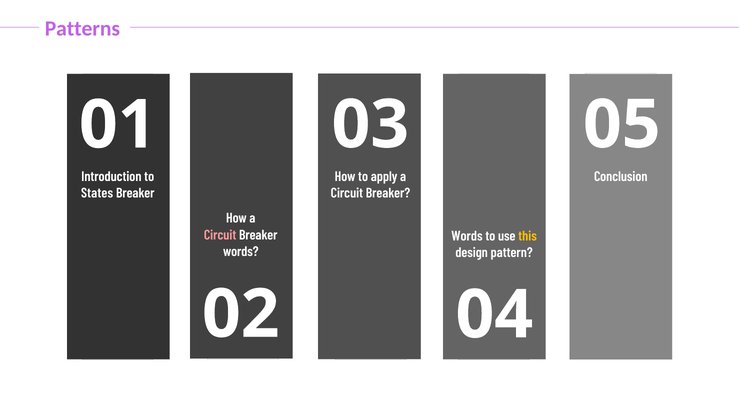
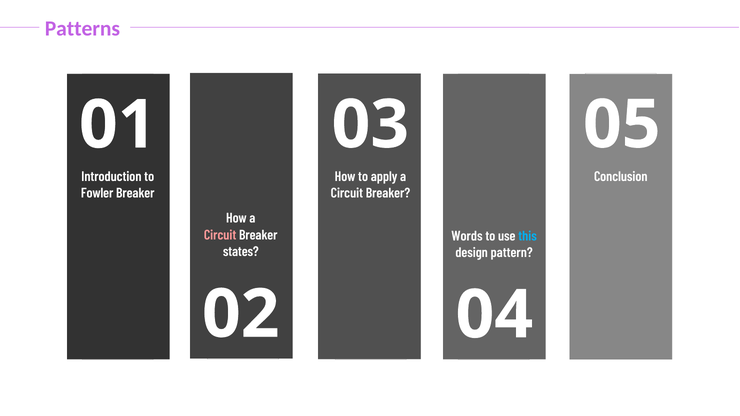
States: States -> Fowler
this colour: yellow -> light blue
words at (241, 252): words -> states
